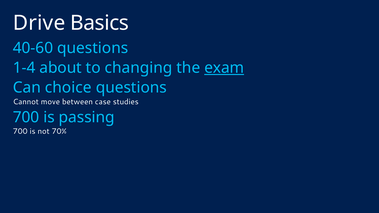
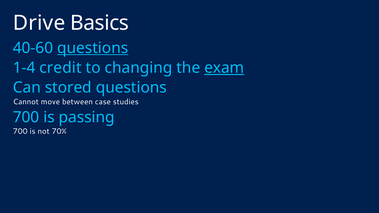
questions at (93, 48) underline: none -> present
about: about -> credit
choice: choice -> stored
